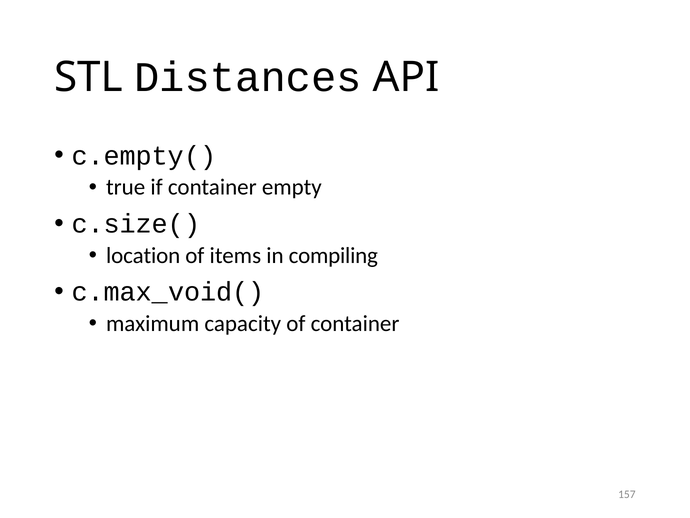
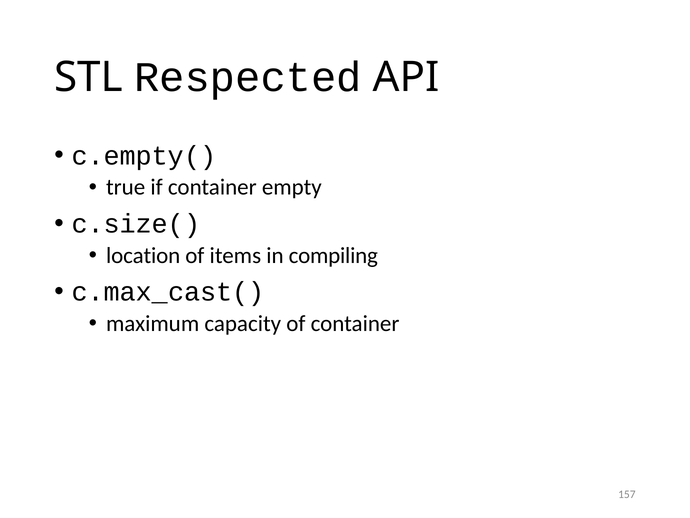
Distances: Distances -> Respected
c.max_void(: c.max_void( -> c.max_cast(
